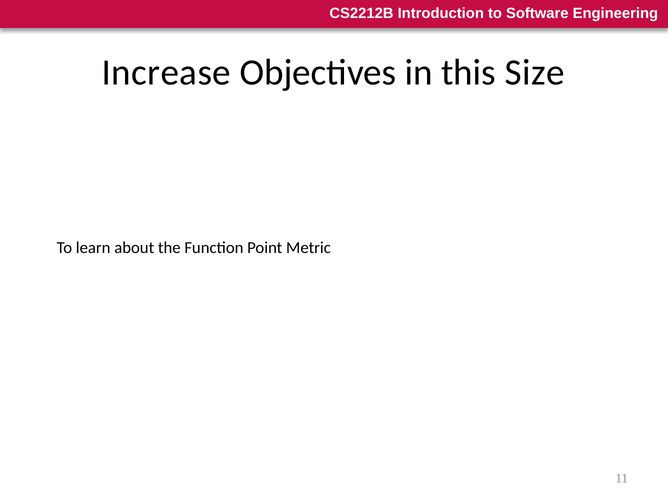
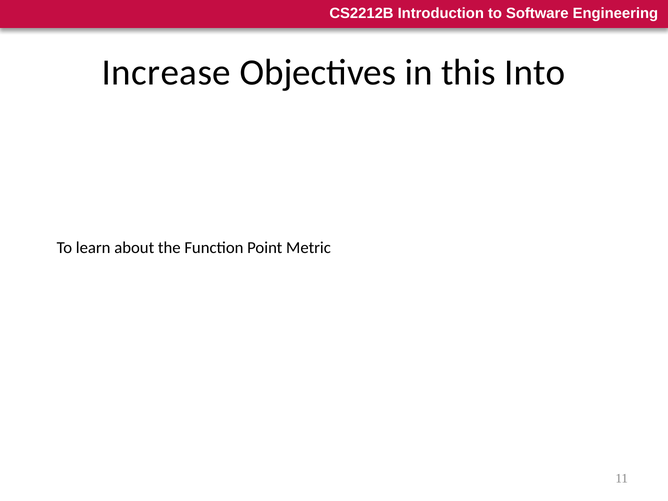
Size: Size -> Into
